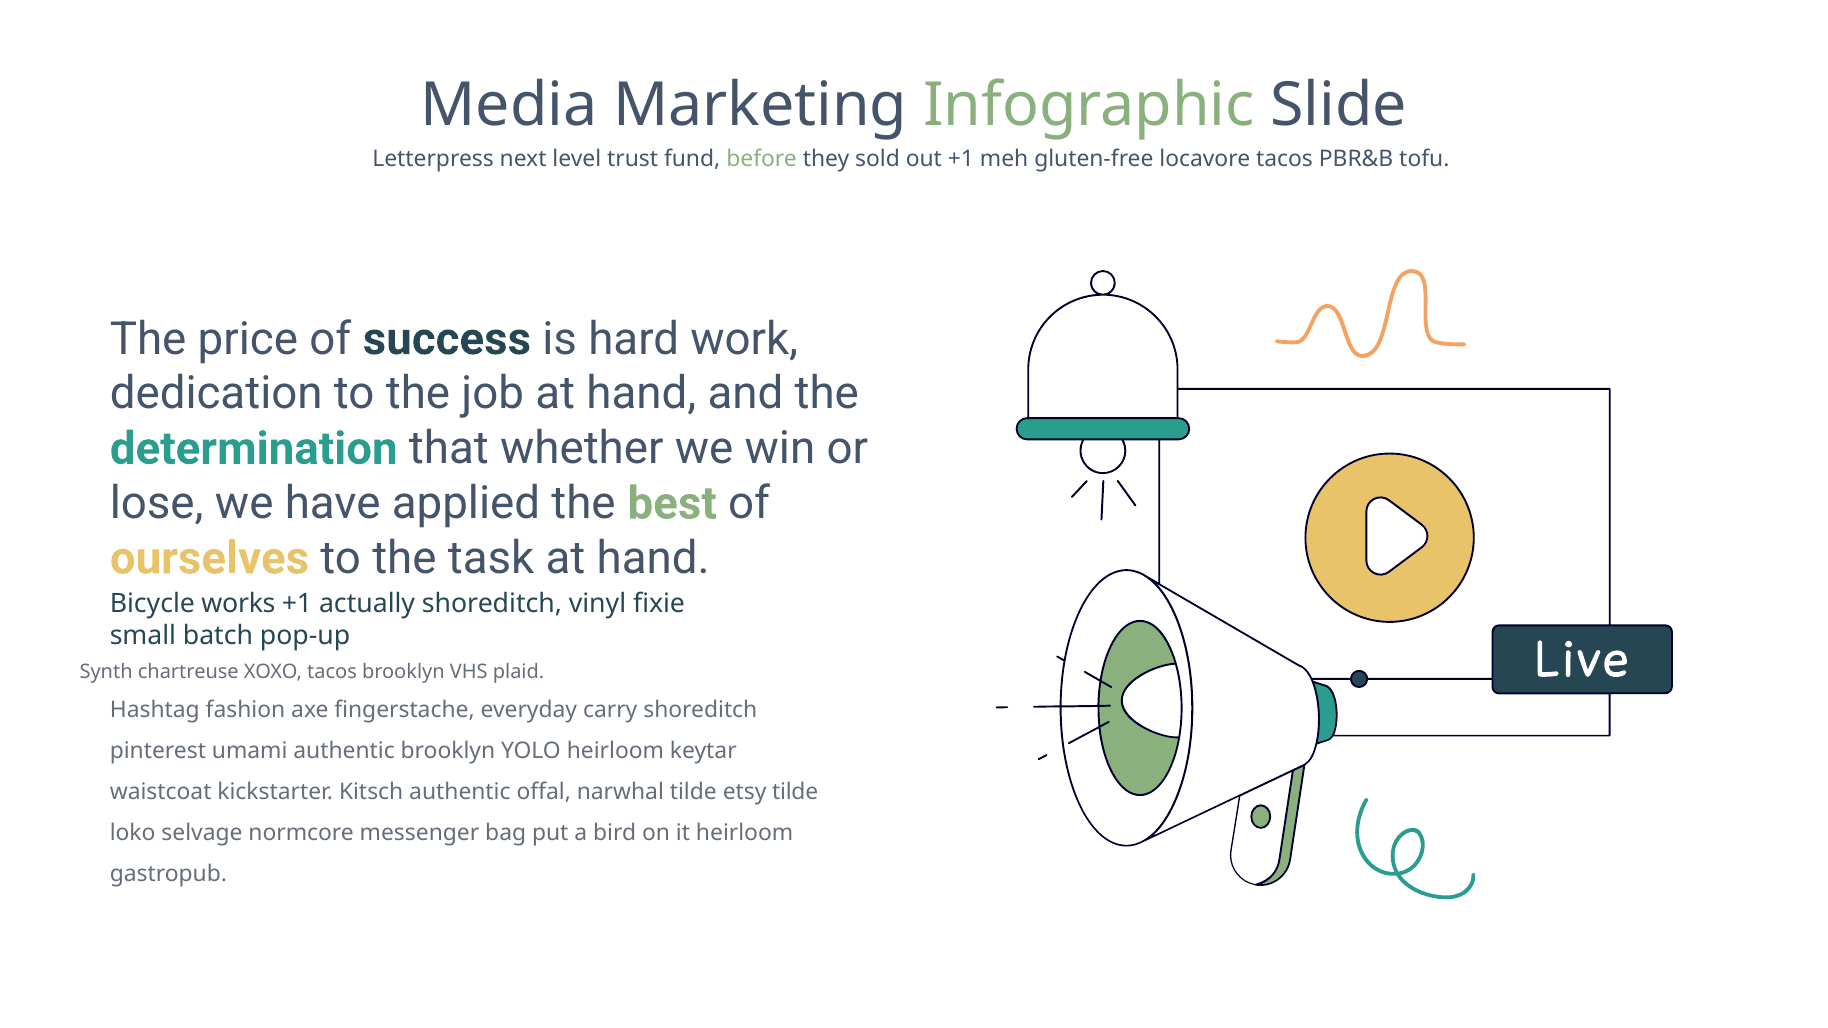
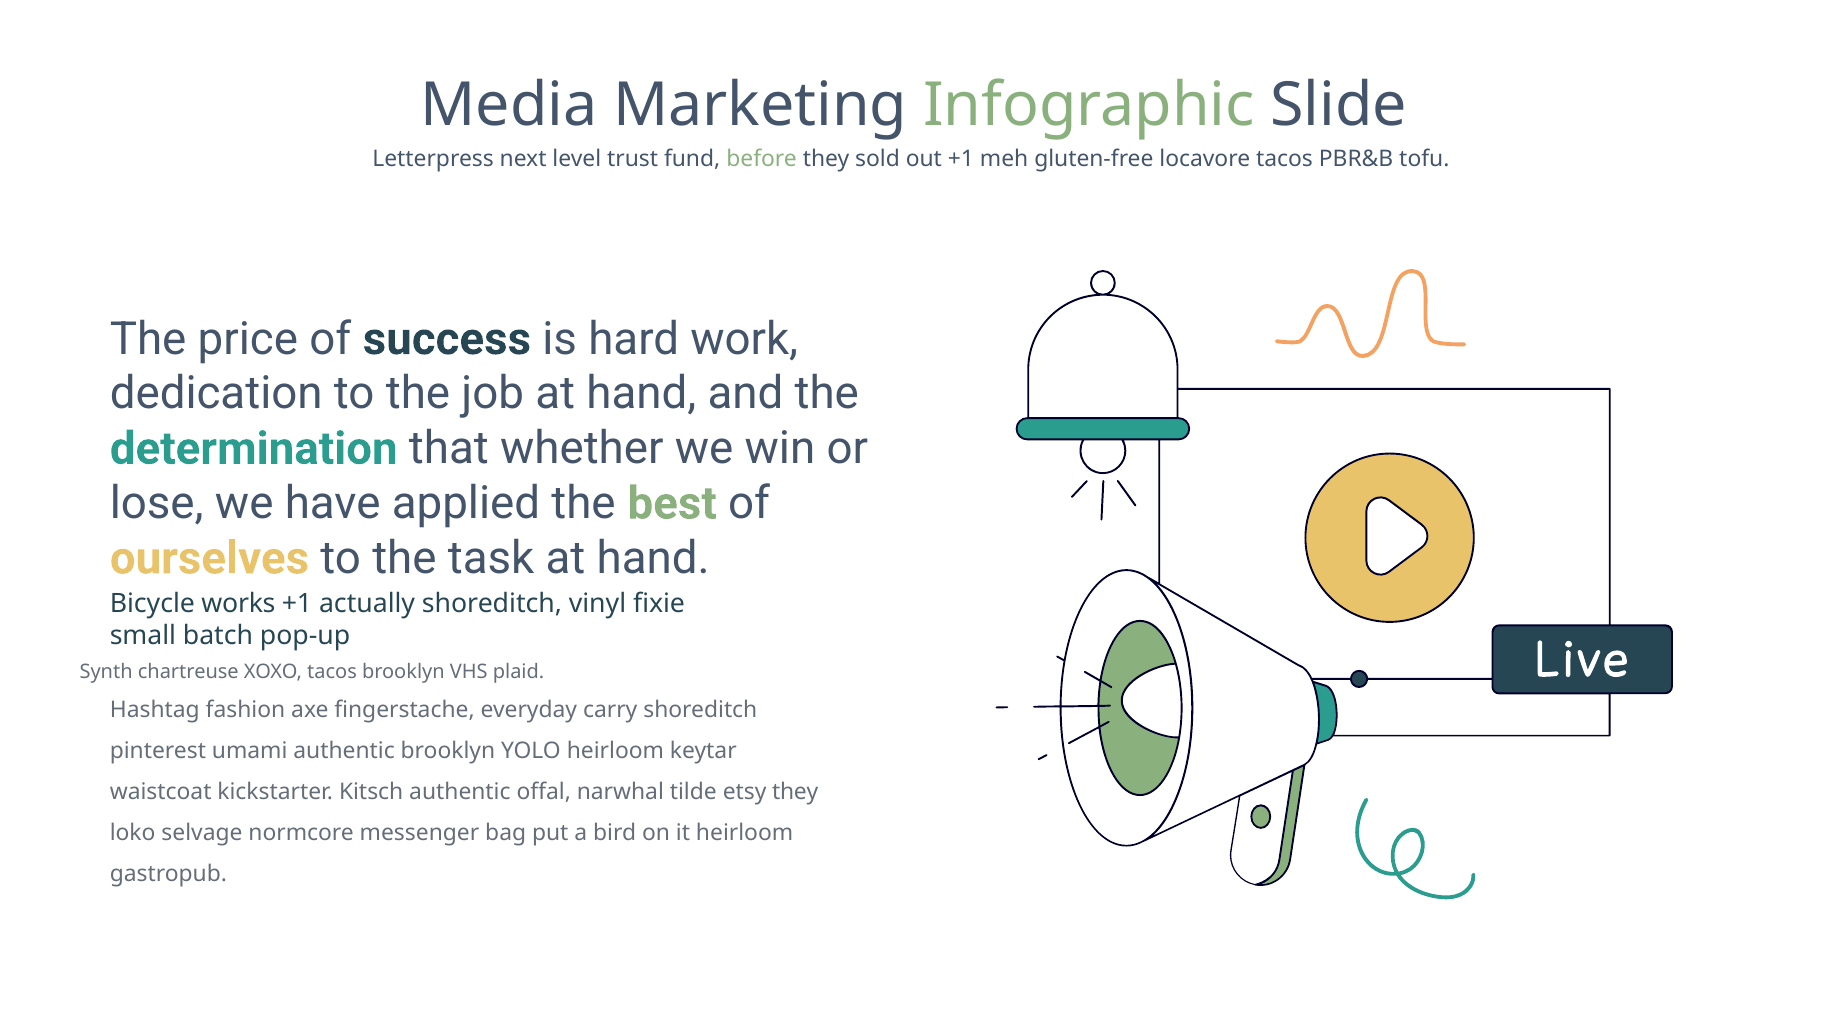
etsy tilde: tilde -> they
